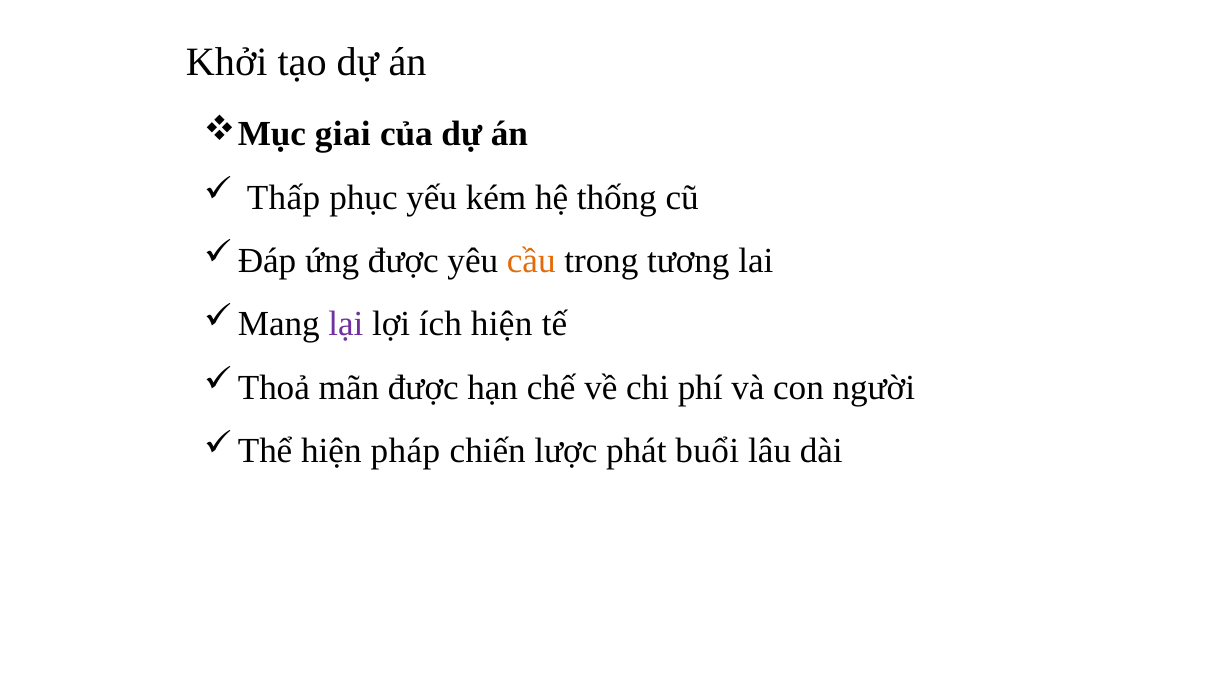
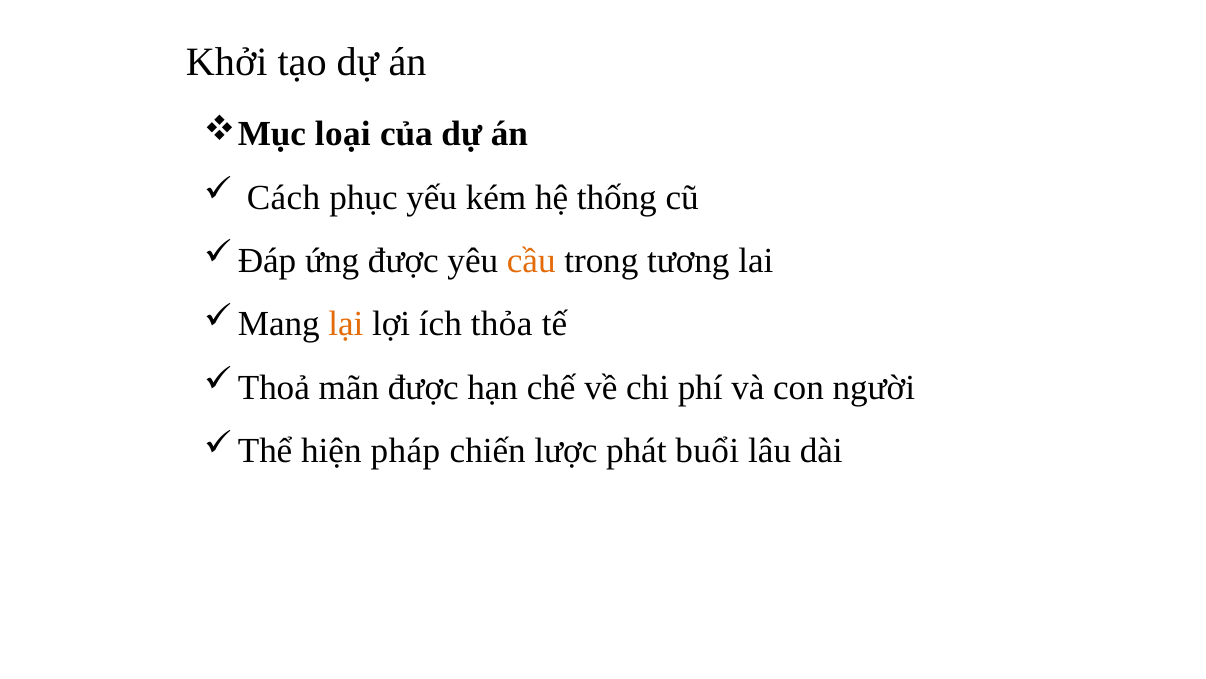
giai: giai -> loại
Thấp: Thấp -> Cách
lại colour: purple -> orange
ích hiện: hiện -> thỏa
